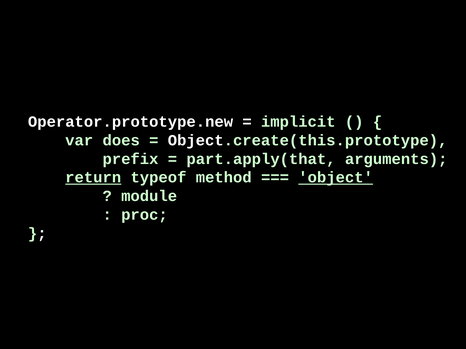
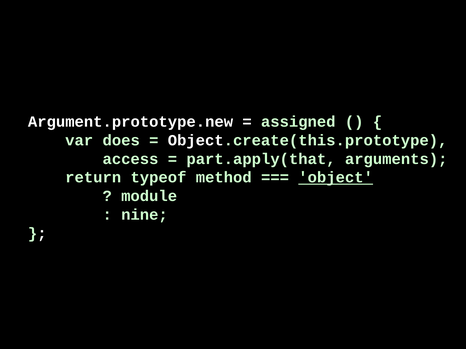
Operator.prototype.new: Operator.prototype.new -> Argument.prototype.new
implicit: implicit -> assigned
prefix: prefix -> access
return underline: present -> none
proc: proc -> nine
